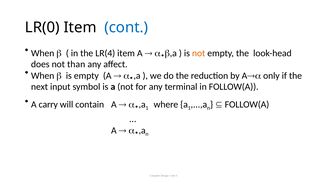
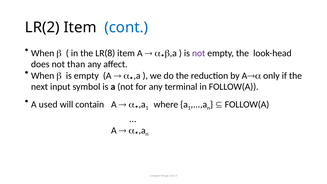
LR(0: LR(0 -> LR(2
LR(4: LR(4 -> LR(8
not at (199, 53) colour: orange -> purple
carry: carry -> used
